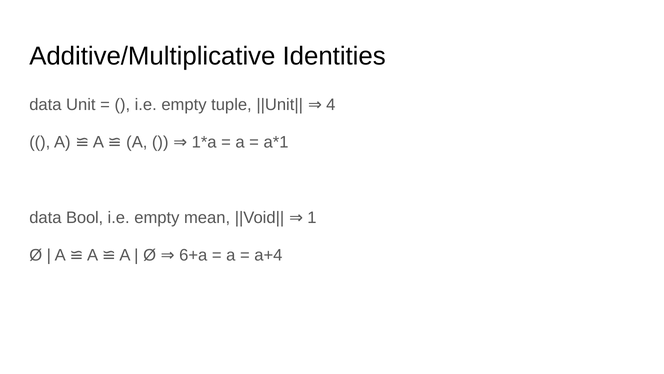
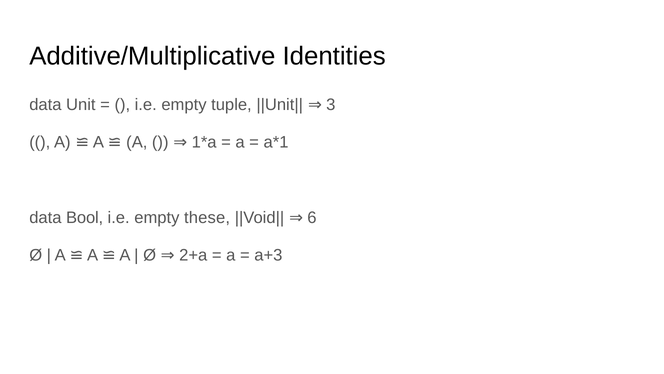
4: 4 -> 3
mean: mean -> these
1: 1 -> 6
6+a: 6+a -> 2+a
a+4: a+4 -> a+3
